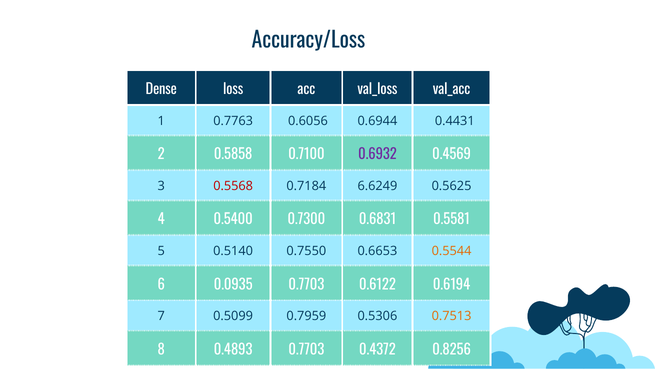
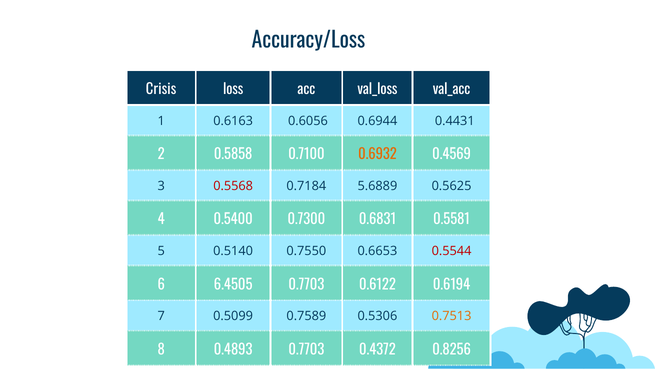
Dense: Dense -> Crisis
0.7763: 0.7763 -> 0.6163
0.6932 colour: purple -> orange
6.6249: 6.6249 -> 5.6889
0.5544 colour: orange -> red
0.0935: 0.0935 -> 6.4505
0.7959: 0.7959 -> 0.7589
